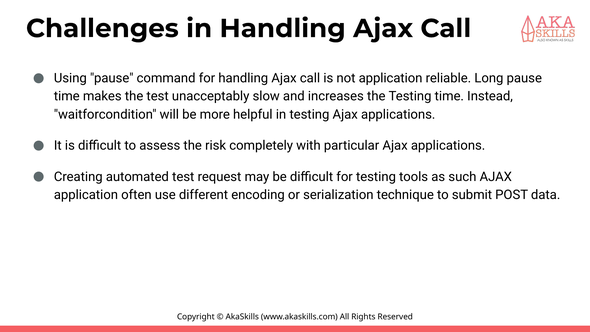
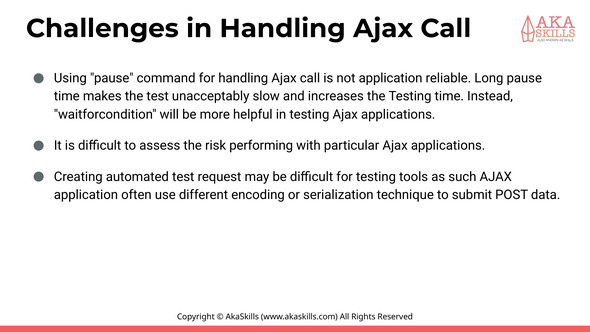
completely: completely -> performing
